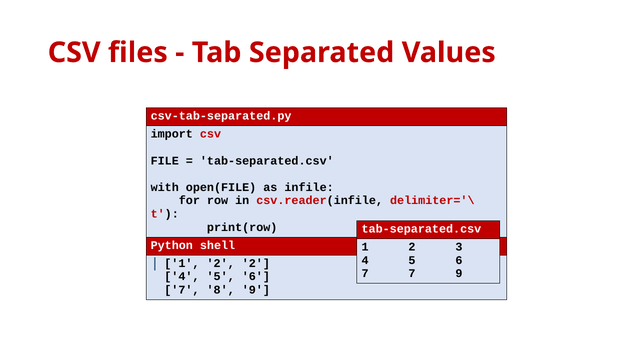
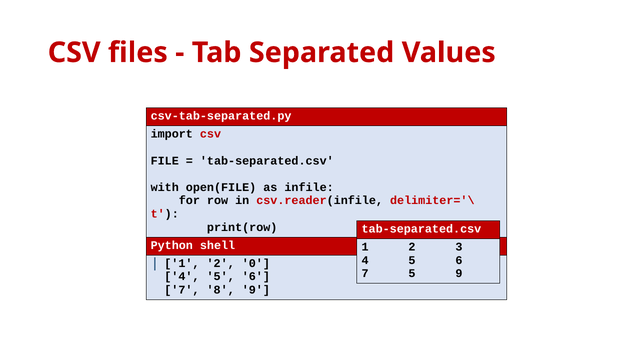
2 2: 2 -> 0
7 7: 7 -> 5
